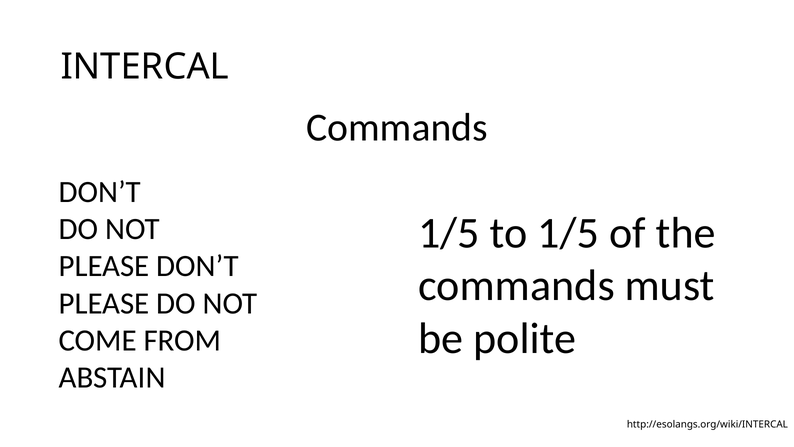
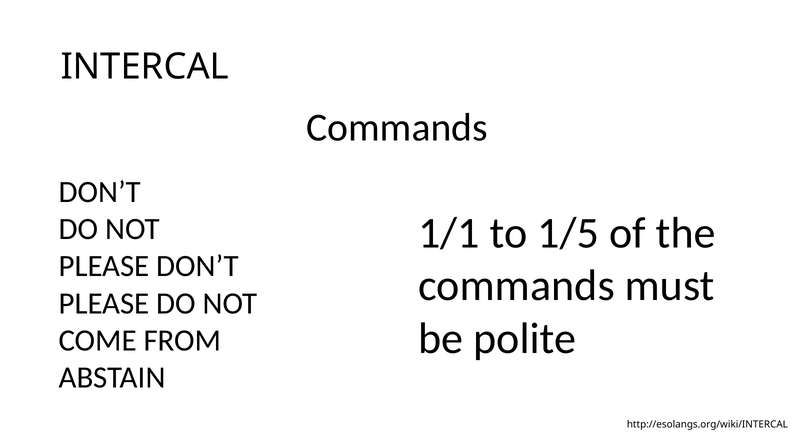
1/5 at (449, 233): 1/5 -> 1/1
